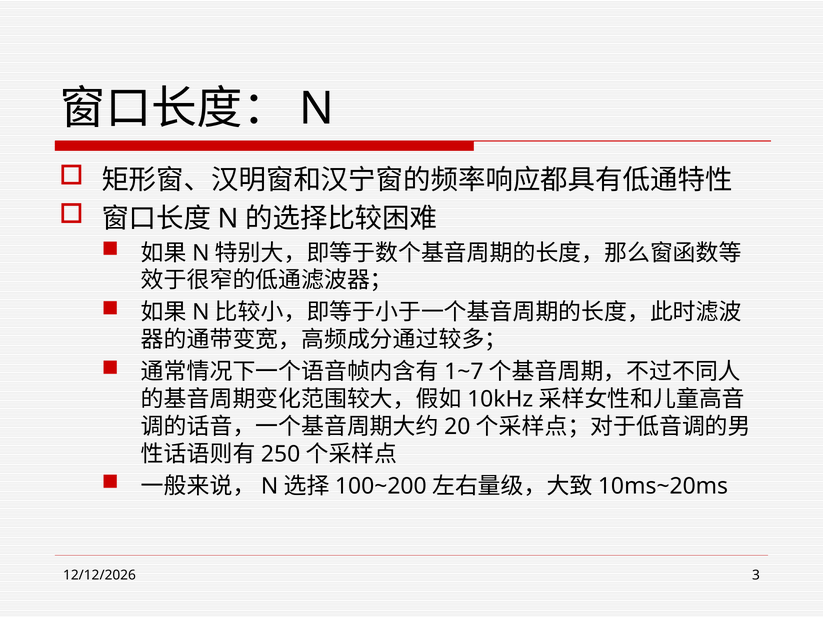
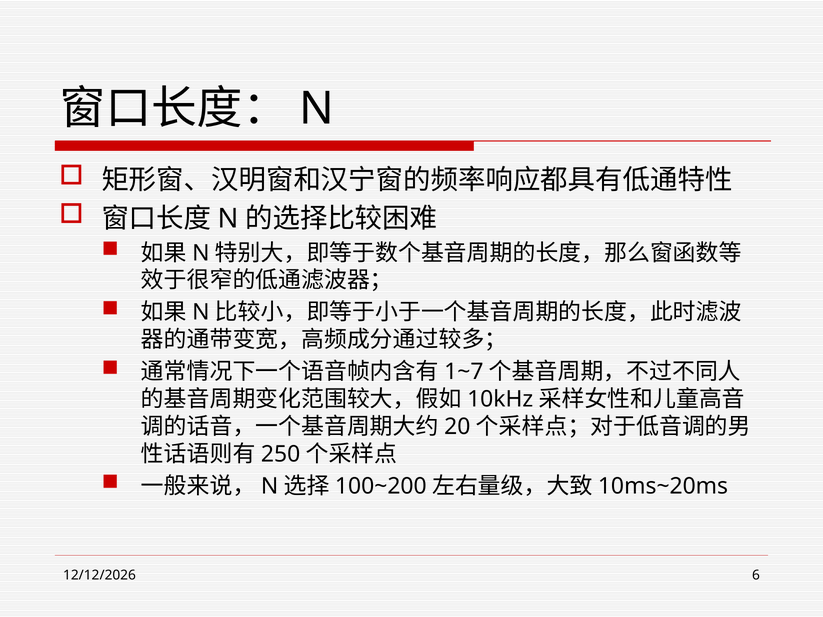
3: 3 -> 6
